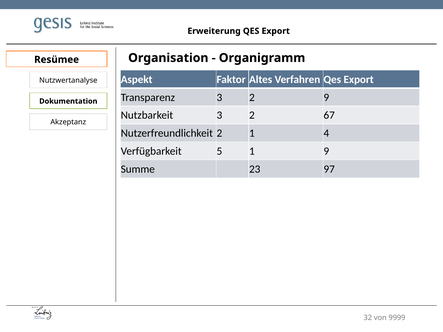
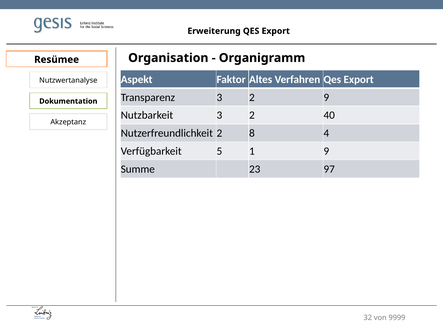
67: 67 -> 40
2 1: 1 -> 8
